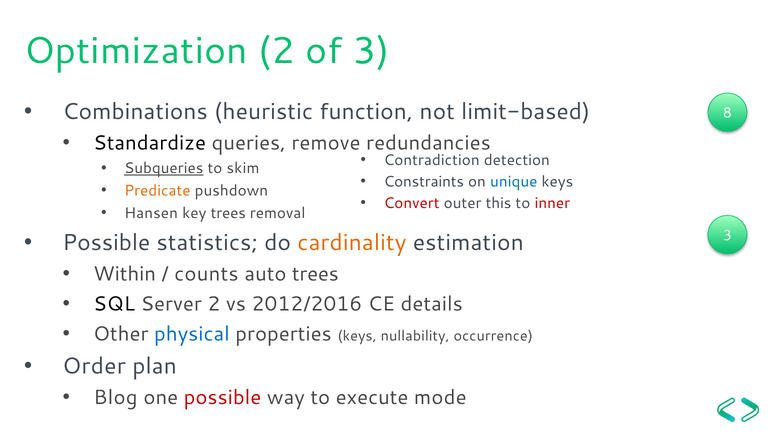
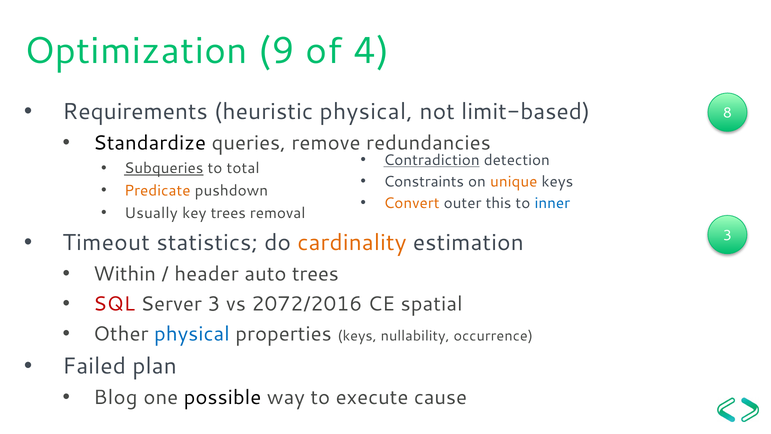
Optimization 2: 2 -> 9
of 3: 3 -> 4
Combinations: Combinations -> Requirements
heuristic function: function -> physical
Contradiction underline: none -> present
skim: skim -> total
unique colour: blue -> orange
Convert colour: red -> orange
inner colour: red -> blue
Hansen: Hansen -> Usually
Possible at (106, 243): Possible -> Timeout
counts: counts -> header
SQL colour: black -> red
Server 2: 2 -> 3
2012/2016: 2012/2016 -> 2072/2016
details: details -> spatial
Order: Order -> Failed
possible at (223, 397) colour: red -> black
mode: mode -> cause
